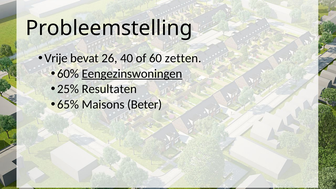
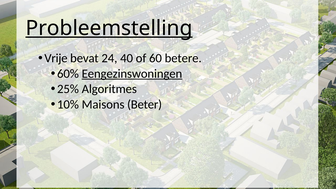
Probleemstelling underline: none -> present
26: 26 -> 24
zetten: zetten -> betere
Resultaten: Resultaten -> Algoritmes
65%: 65% -> 10%
